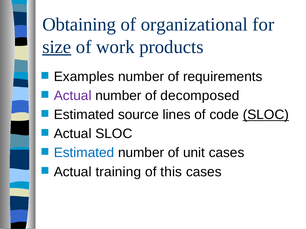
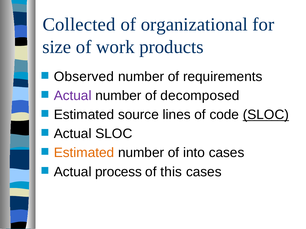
Obtaining: Obtaining -> Collected
size underline: present -> none
Examples: Examples -> Observed
Estimated at (84, 153) colour: blue -> orange
unit: unit -> into
training: training -> process
